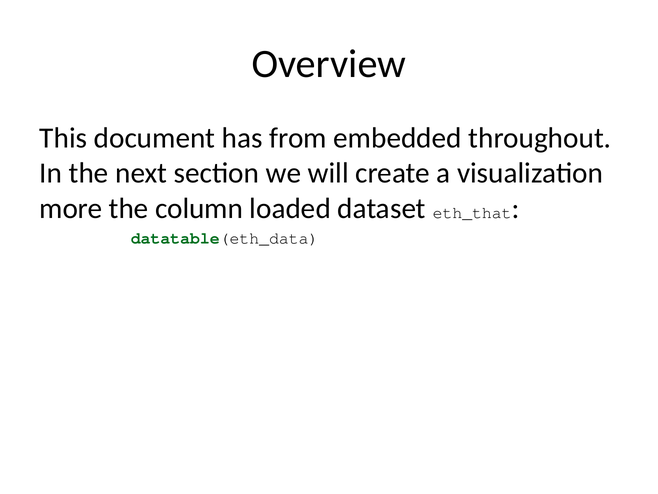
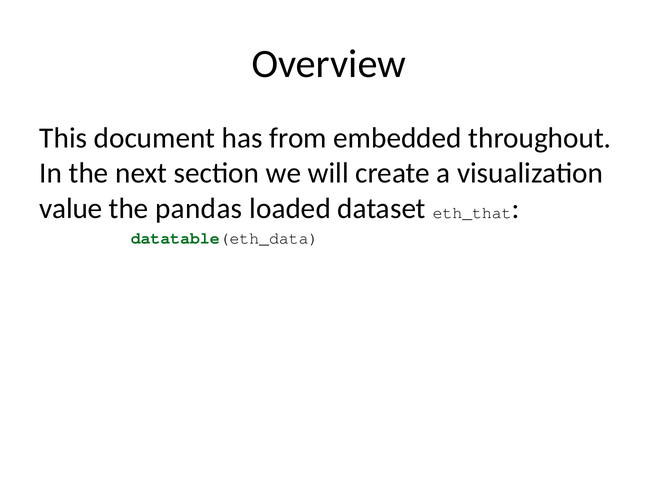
more: more -> value
column: column -> pandas
